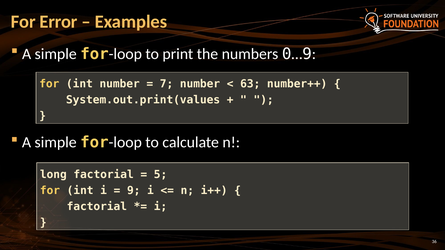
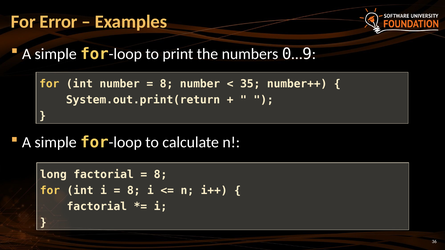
7 at (167, 84): 7 -> 8
63: 63 -> 35
System.out.print(values: System.out.print(values -> System.out.print(return
5 at (161, 175): 5 -> 8
9 at (134, 191): 9 -> 8
